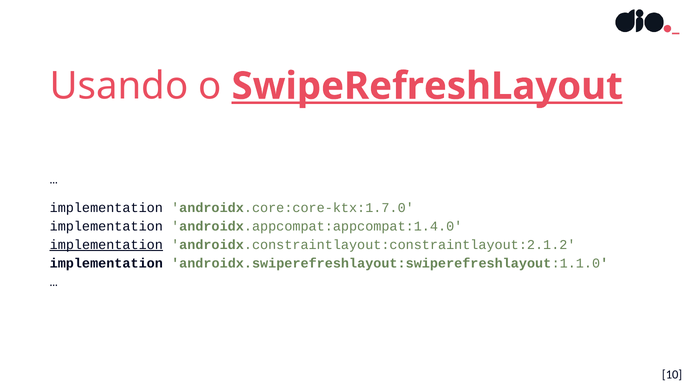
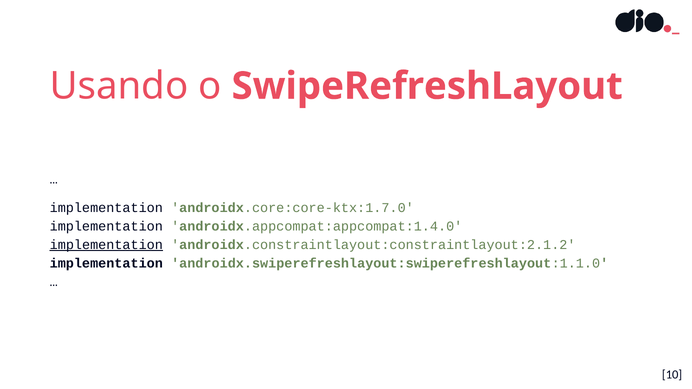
SwipeRefreshLayout underline: present -> none
